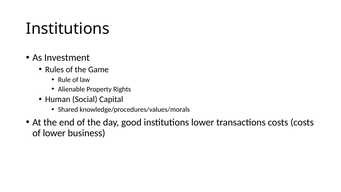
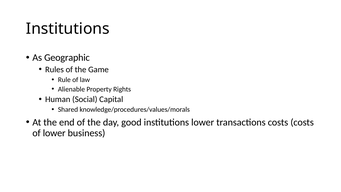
Investment: Investment -> Geographic
